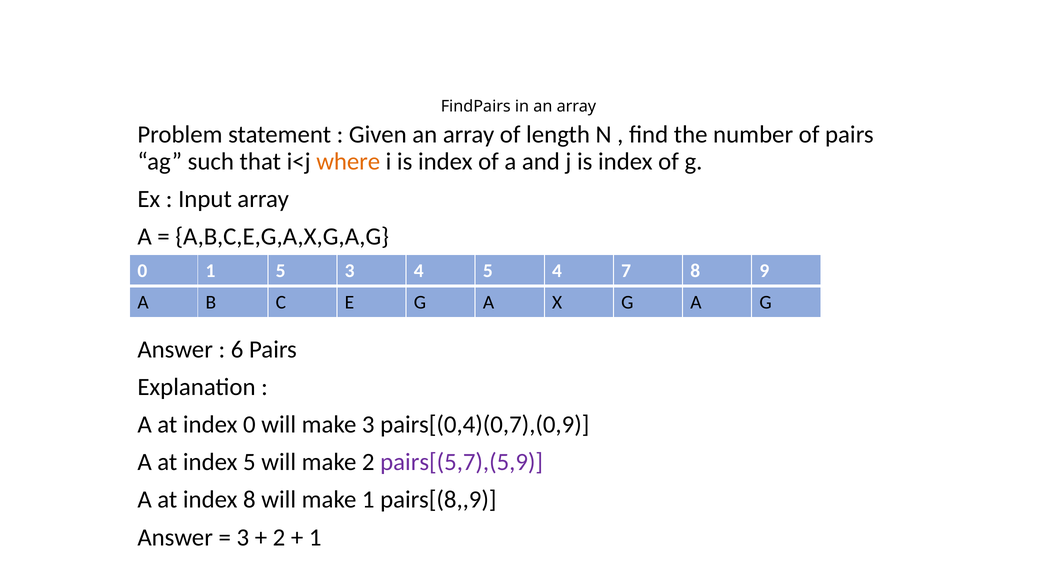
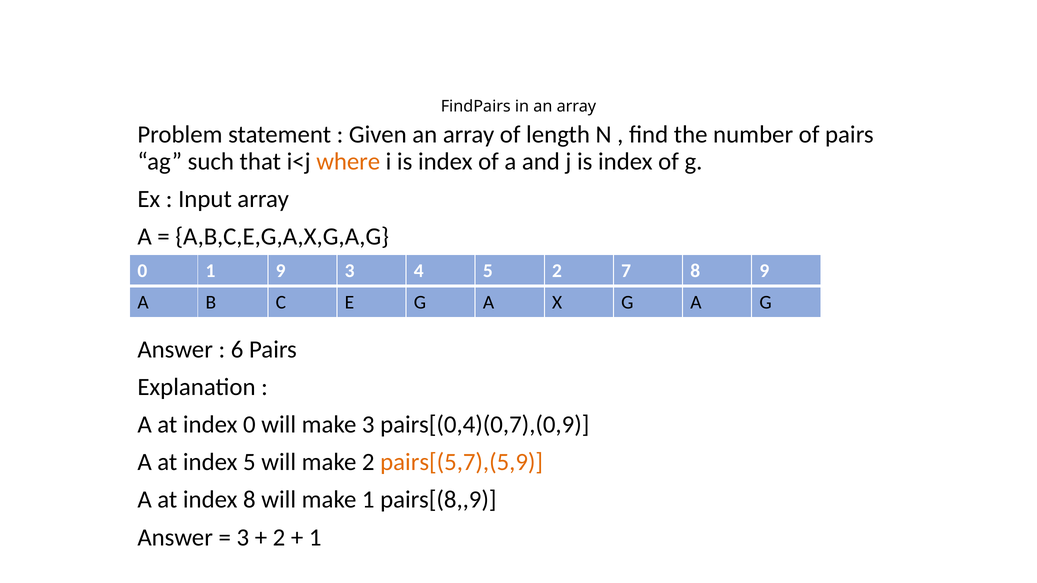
1 5: 5 -> 9
5 4: 4 -> 2
pairs[(5,7),(5,9 colour: purple -> orange
